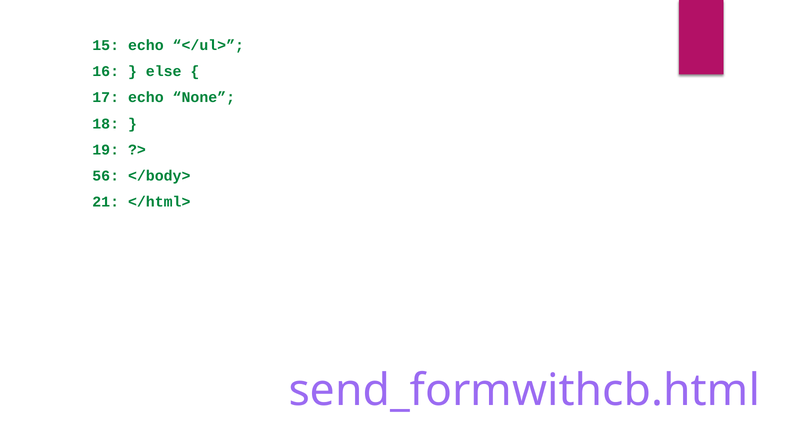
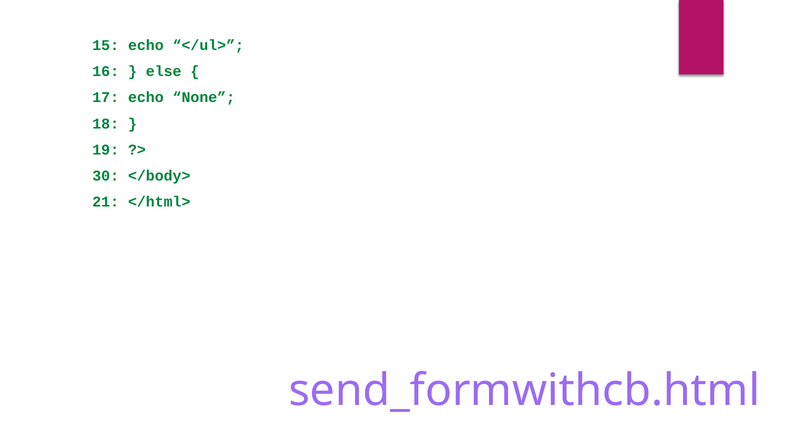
56: 56 -> 30
